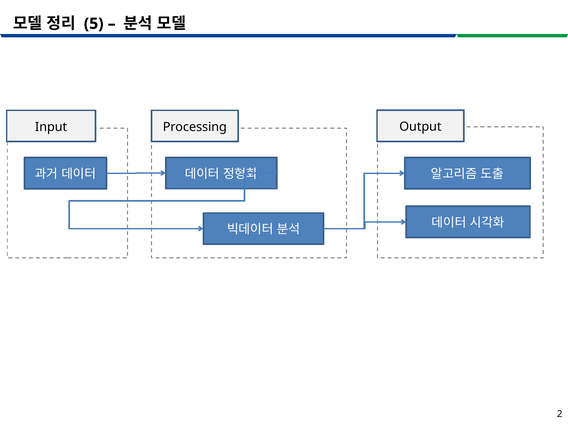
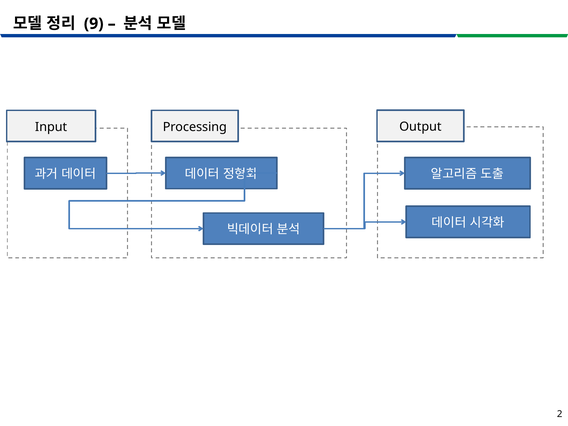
5: 5 -> 9
